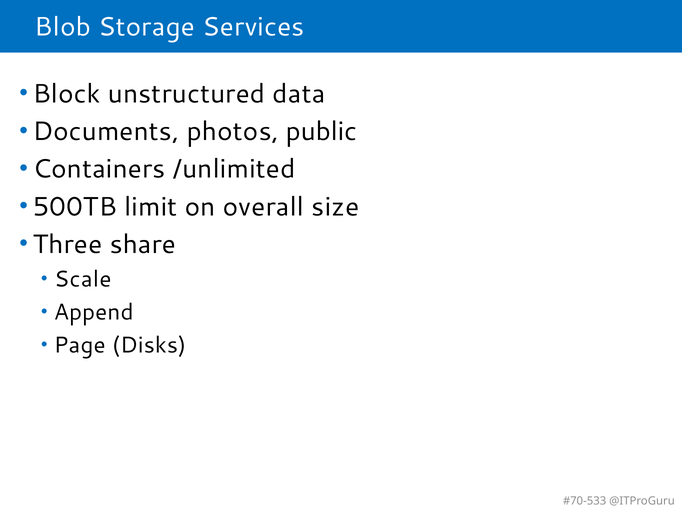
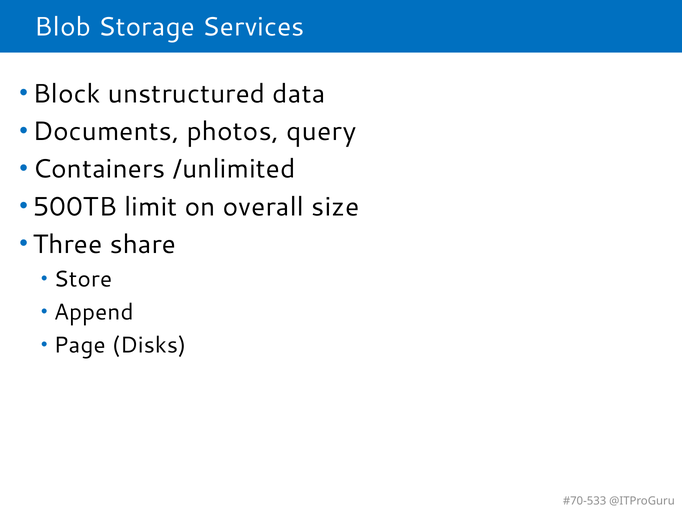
public: public -> query
Scale: Scale -> Store
